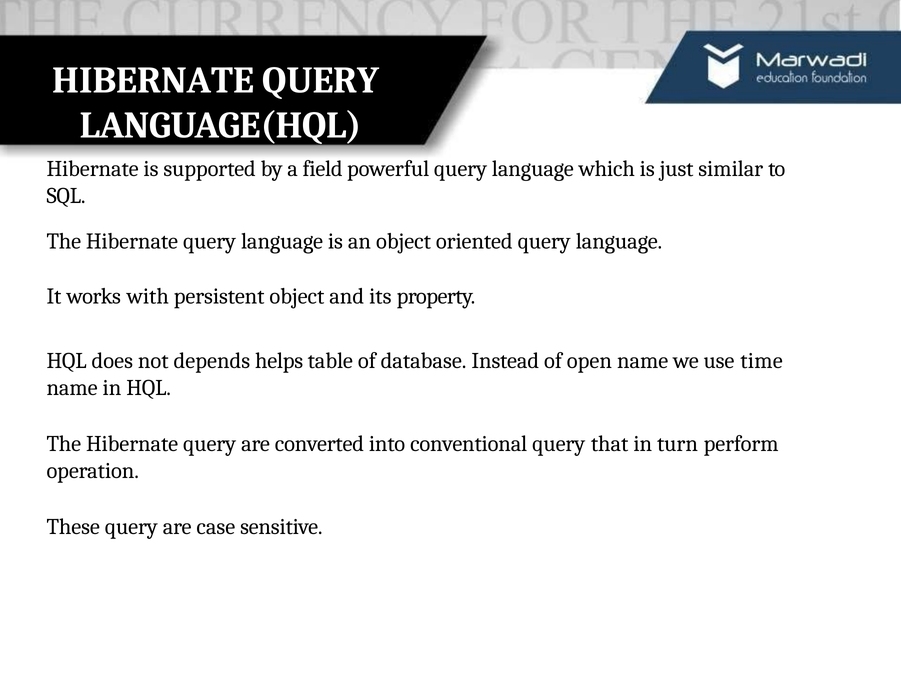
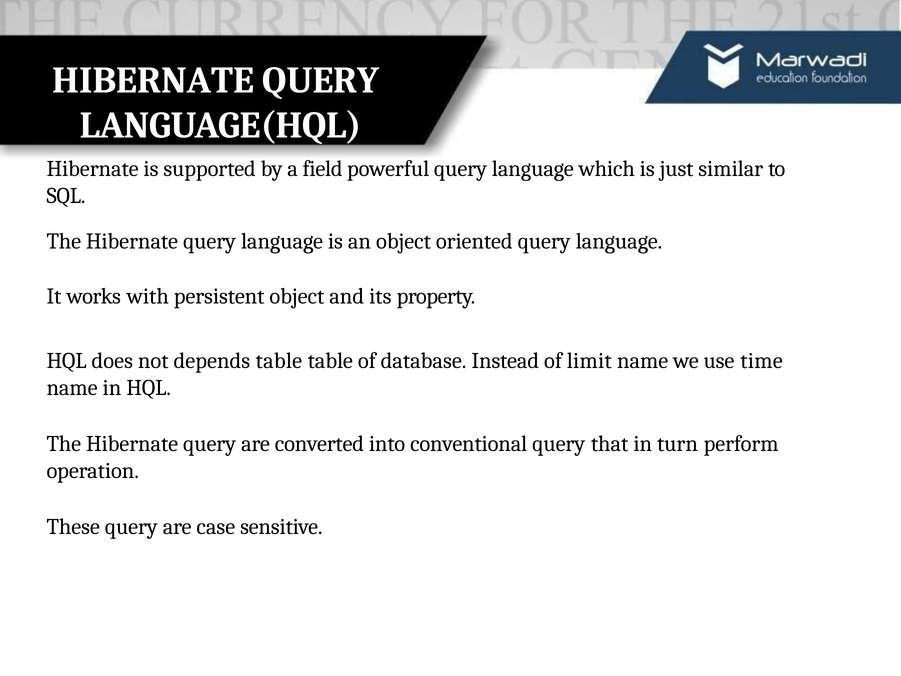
depends helps: helps -> table
open: open -> limit
